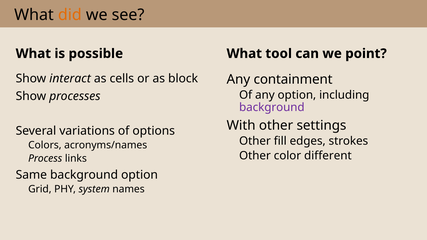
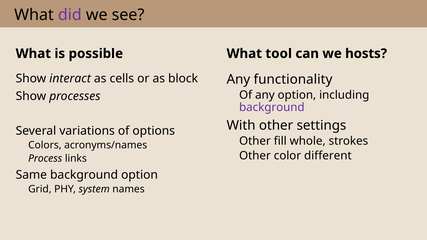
did colour: orange -> purple
point: point -> hosts
containment: containment -> functionality
edges: edges -> whole
